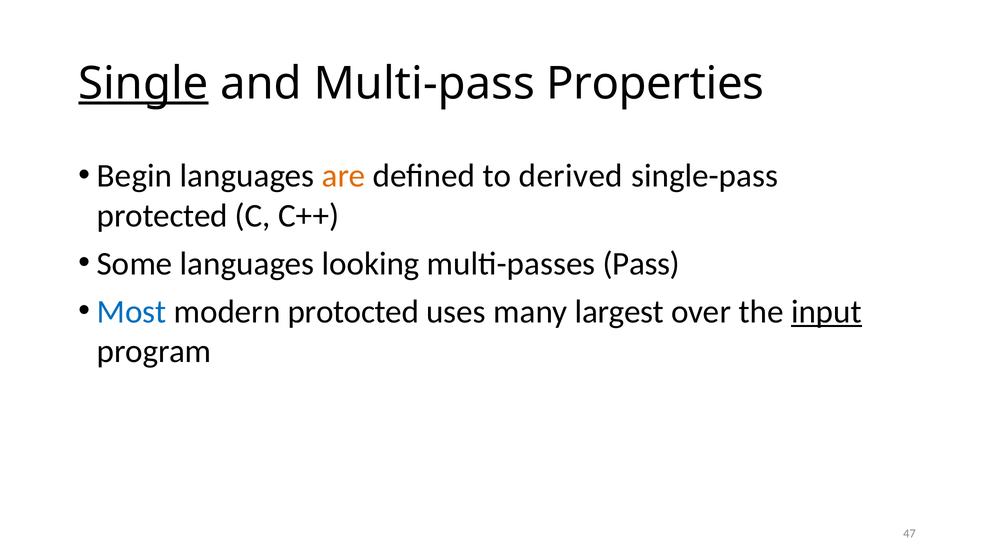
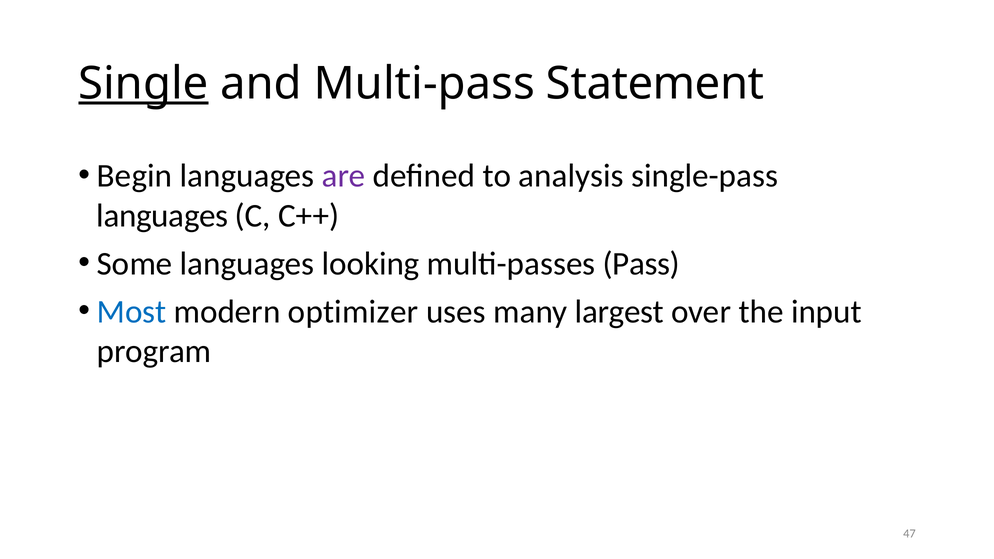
Properties: Properties -> Statement
are colour: orange -> purple
derived: derived -> analysis
protected at (162, 216): protected -> languages
protocted: protocted -> optimizer
input underline: present -> none
